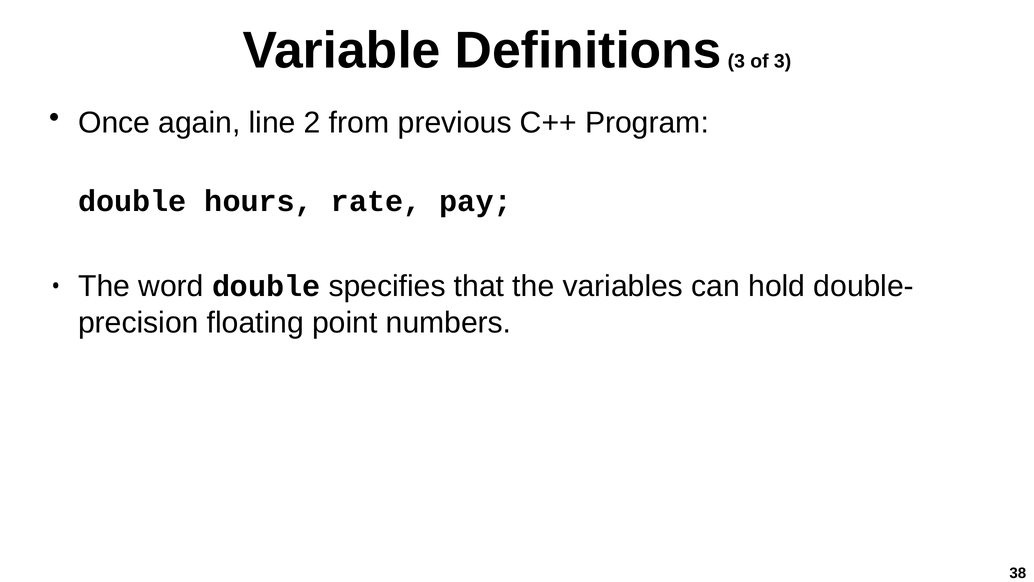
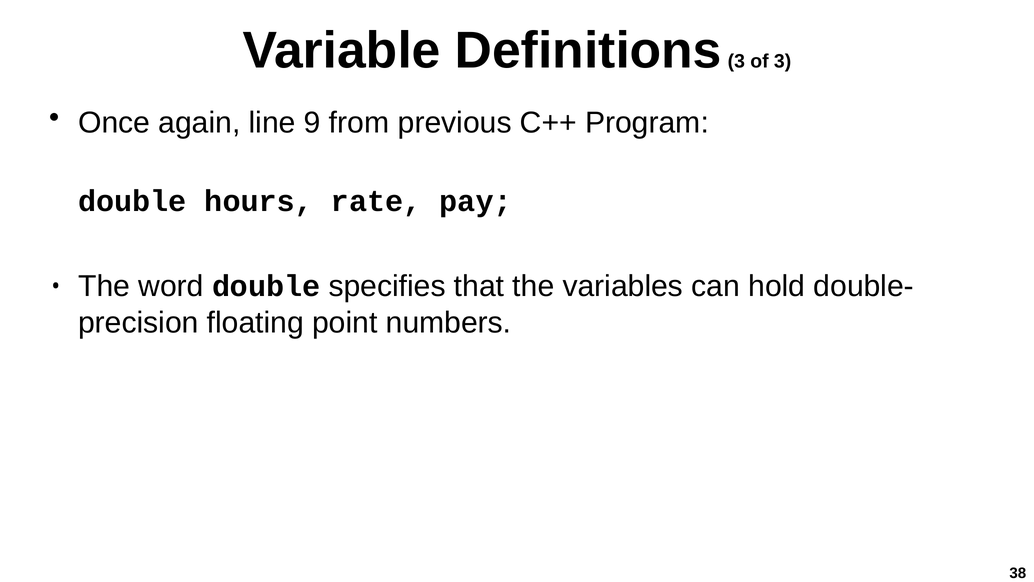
2: 2 -> 9
